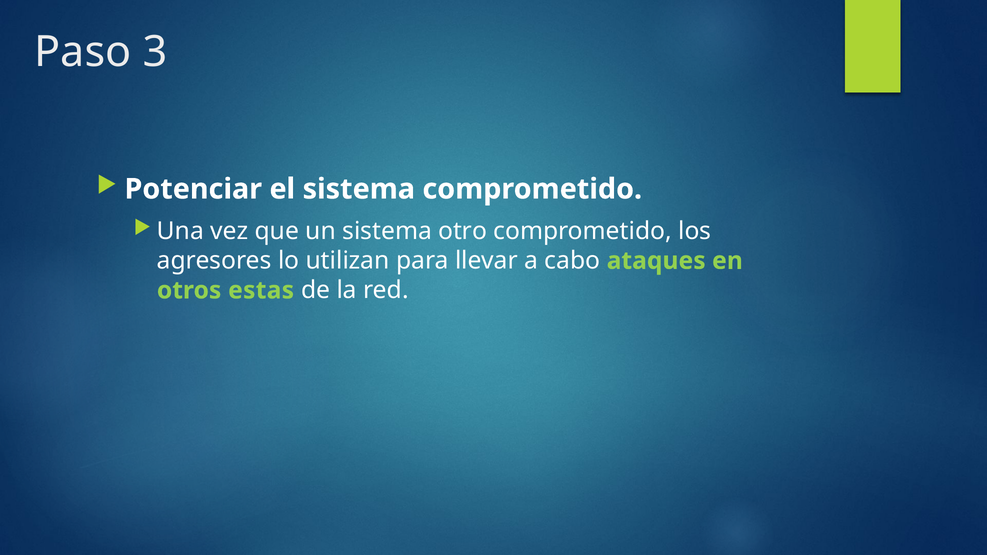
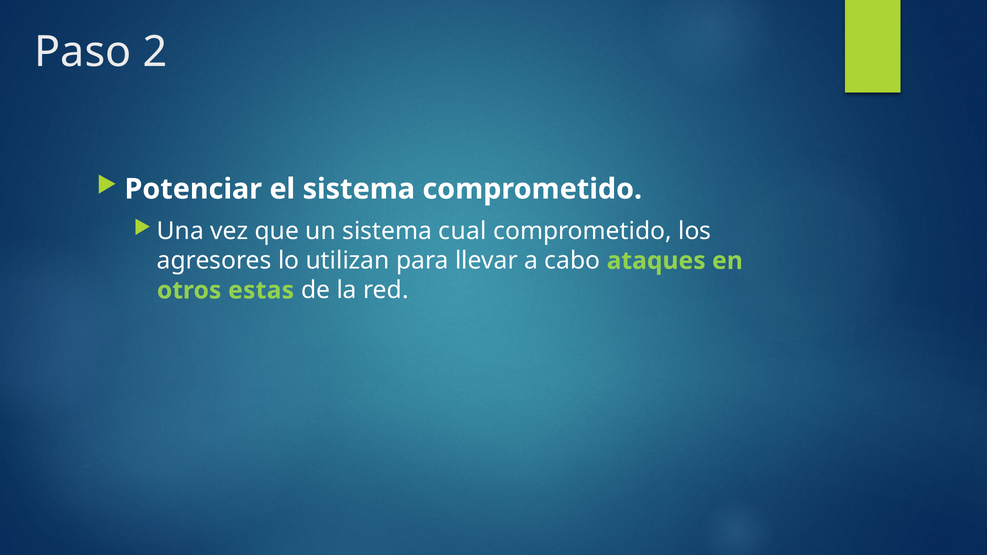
3: 3 -> 2
otro: otro -> cual
